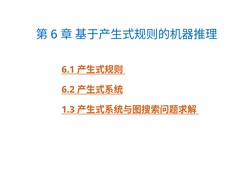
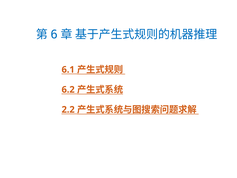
1.3: 1.3 -> 2.2
